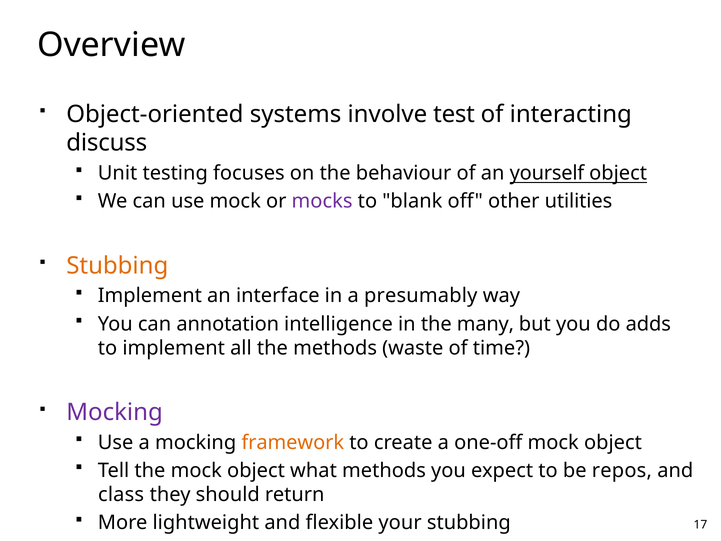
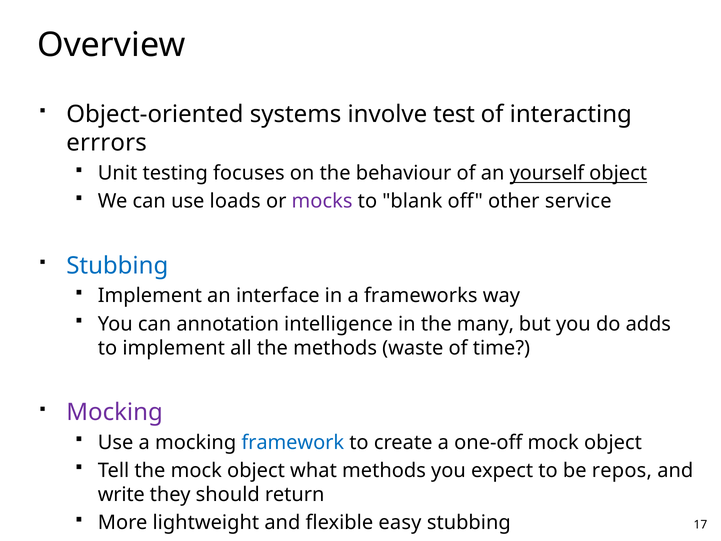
discuss: discuss -> errrors
use mock: mock -> loads
utilities: utilities -> service
Stubbing at (117, 266) colour: orange -> blue
presumably: presumably -> frameworks
framework colour: orange -> blue
class: class -> write
your: your -> easy
